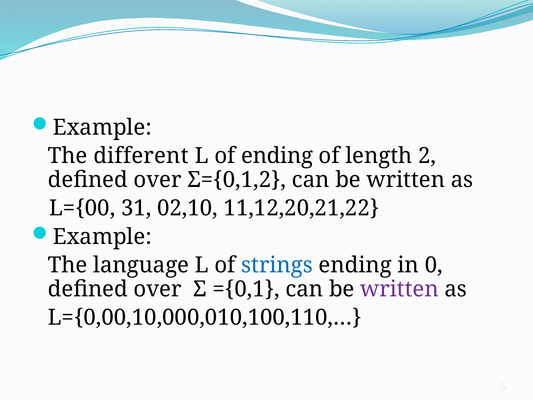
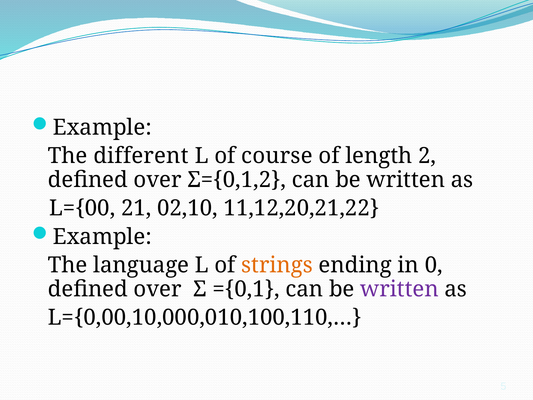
of ending: ending -> course
31: 31 -> 21
strings colour: blue -> orange
